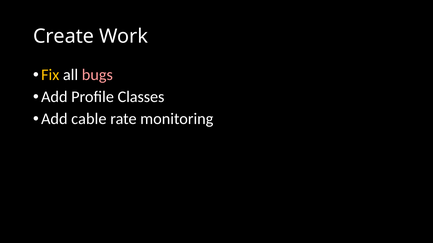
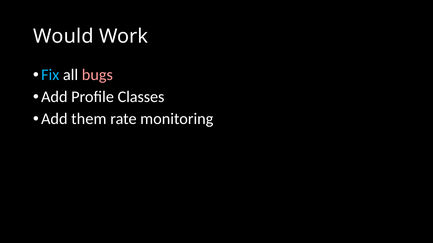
Create: Create -> Would
Fix colour: yellow -> light blue
cable: cable -> them
